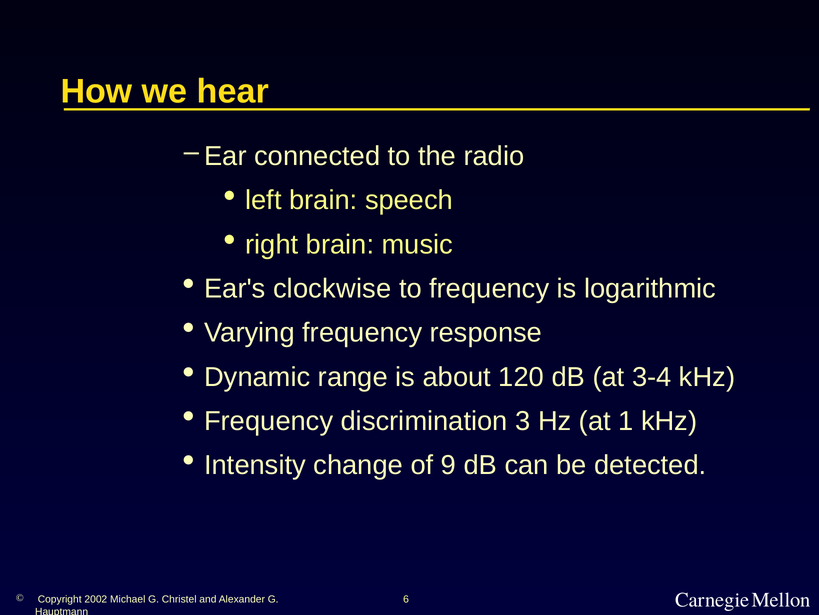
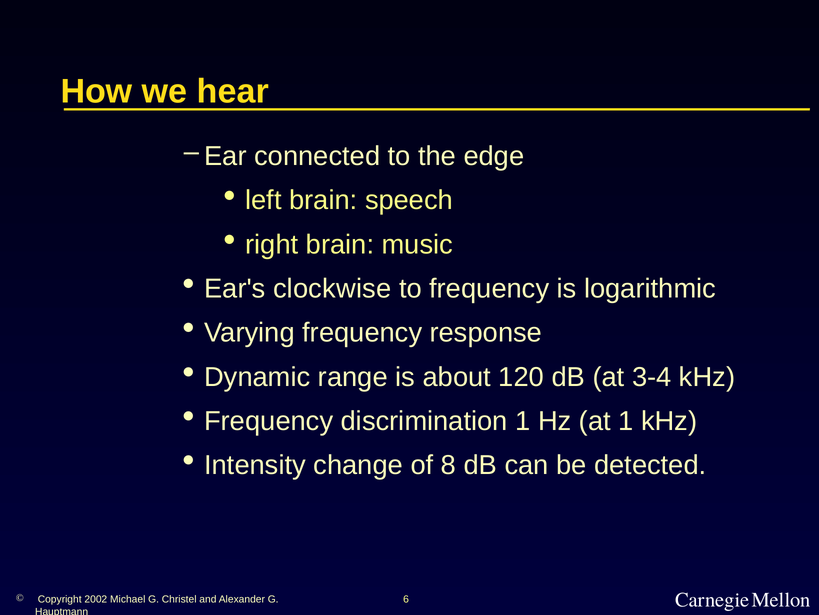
radio: radio -> edge
discrimination 3: 3 -> 1
9: 9 -> 8
